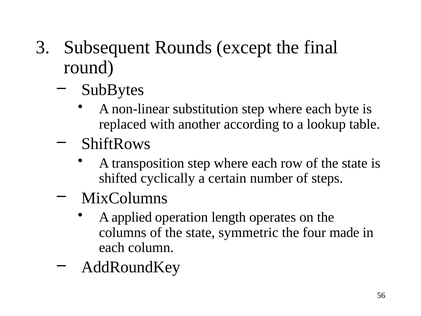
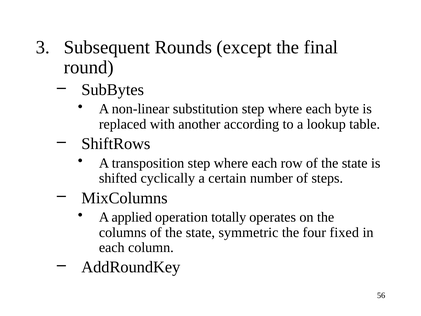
length: length -> totally
made: made -> fixed
